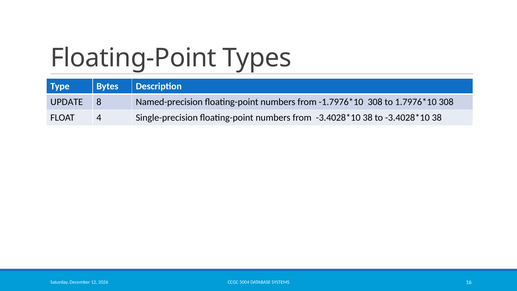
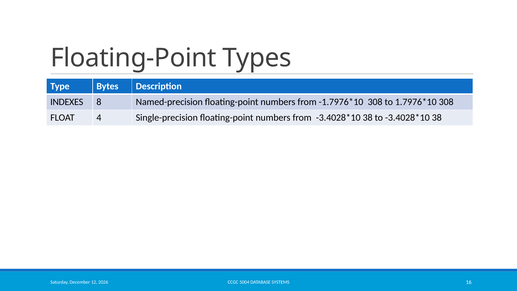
UPDATE: UPDATE -> INDEXES
